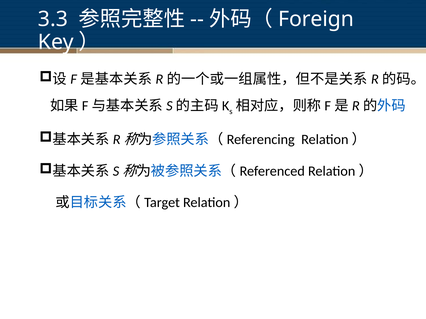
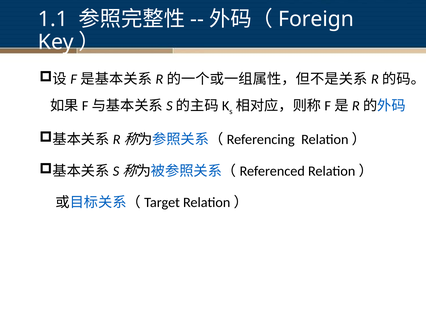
3.3: 3.3 -> 1.1
